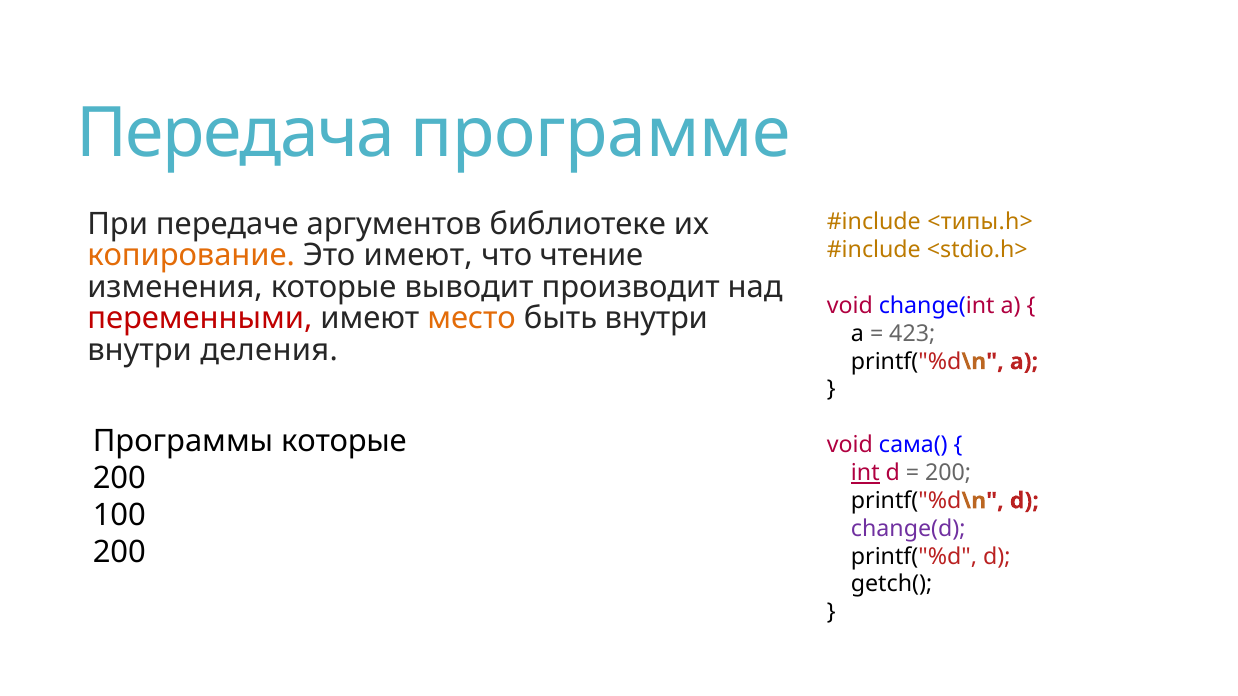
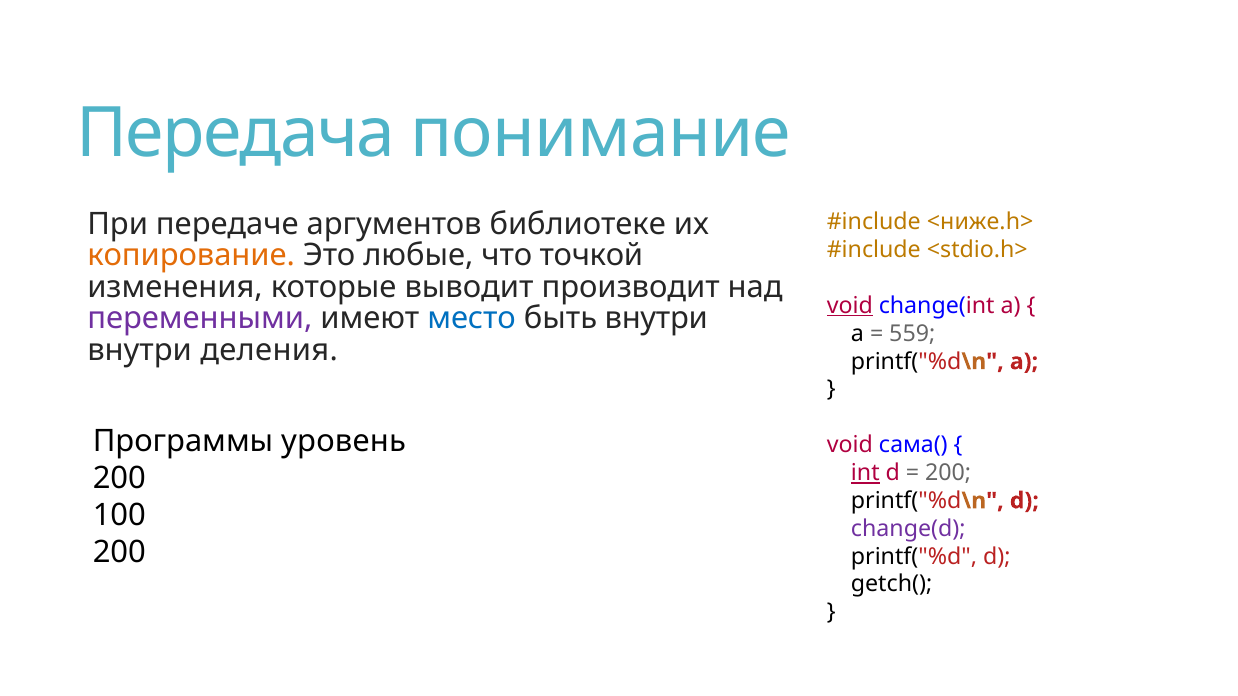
программе: программе -> понимание
<типы.h>: <типы.h> -> <ниже.h>
Это имеют: имеют -> любые
чтение: чтение -> точкой
void at (850, 306) underline: none -> present
переменными colour: red -> purple
место colour: orange -> blue
423: 423 -> 559
Программы которые: которые -> уровень
